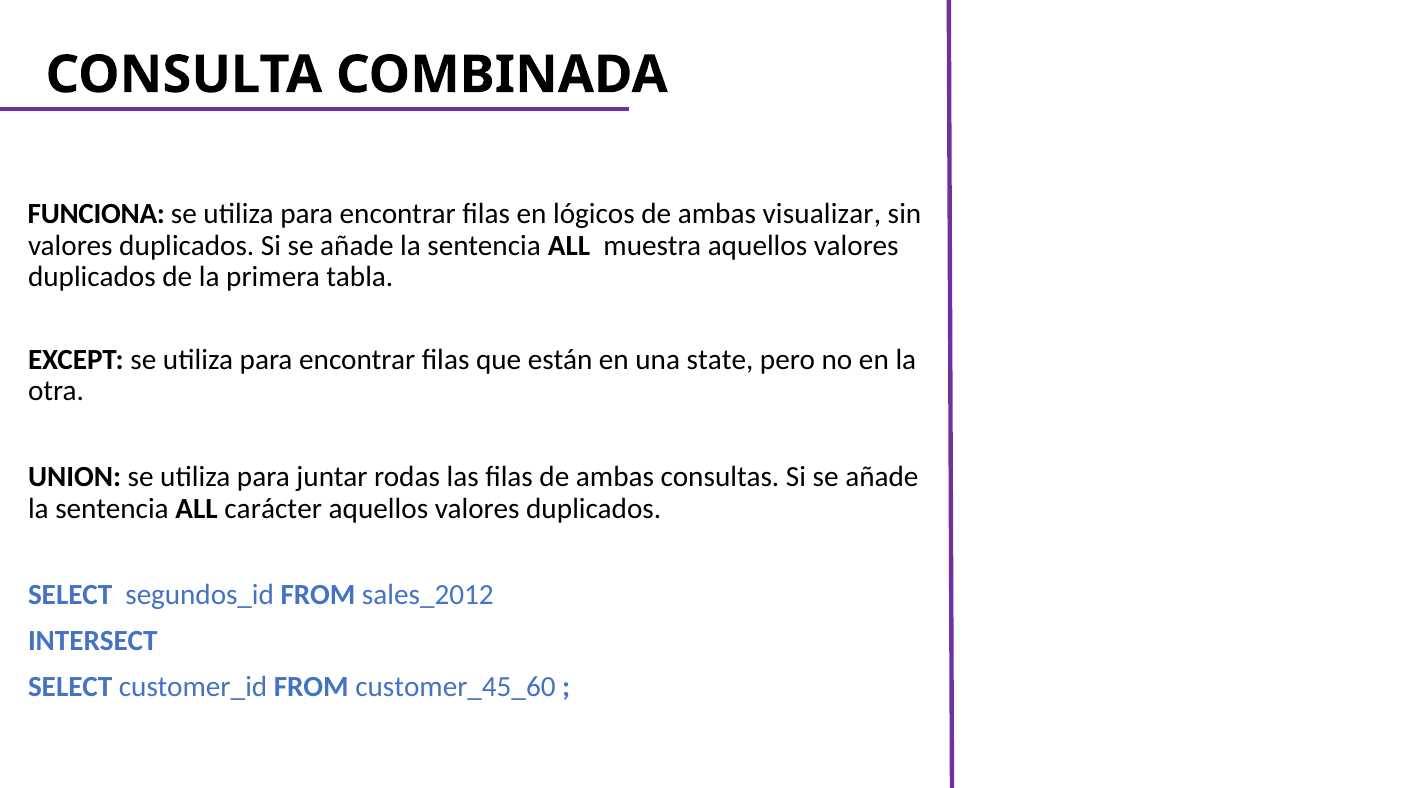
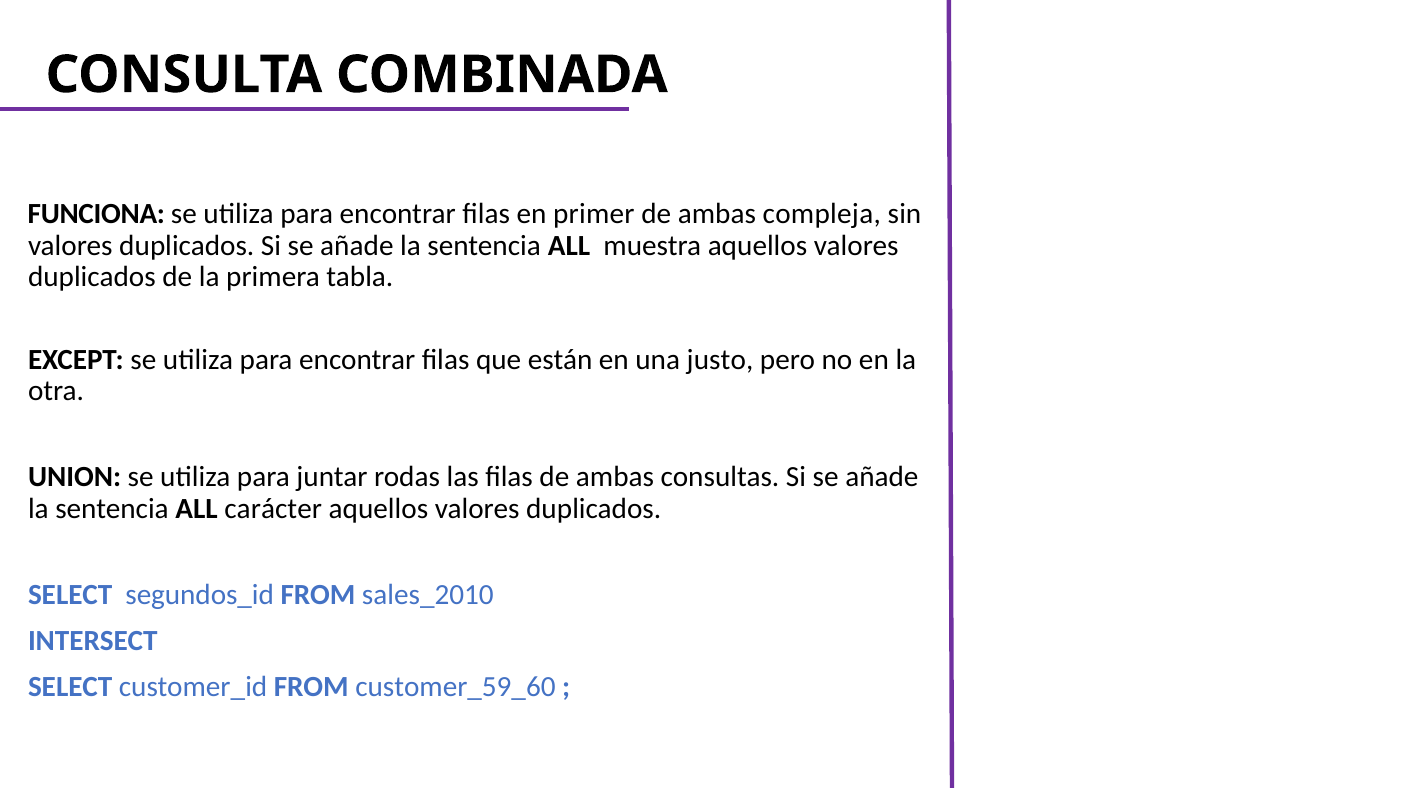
lógicos: lógicos -> primer
visualizar: visualizar -> compleja
state: state -> justo
sales_2012: sales_2012 -> sales_2010
customer_45_60: customer_45_60 -> customer_59_60
